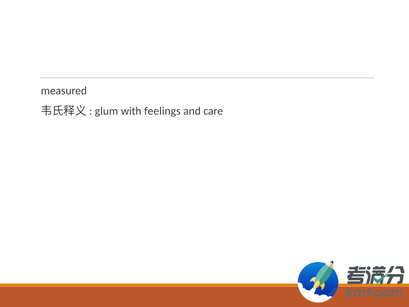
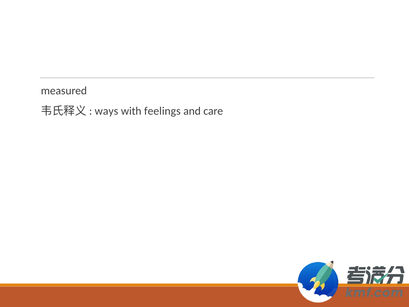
glum: glum -> ways
